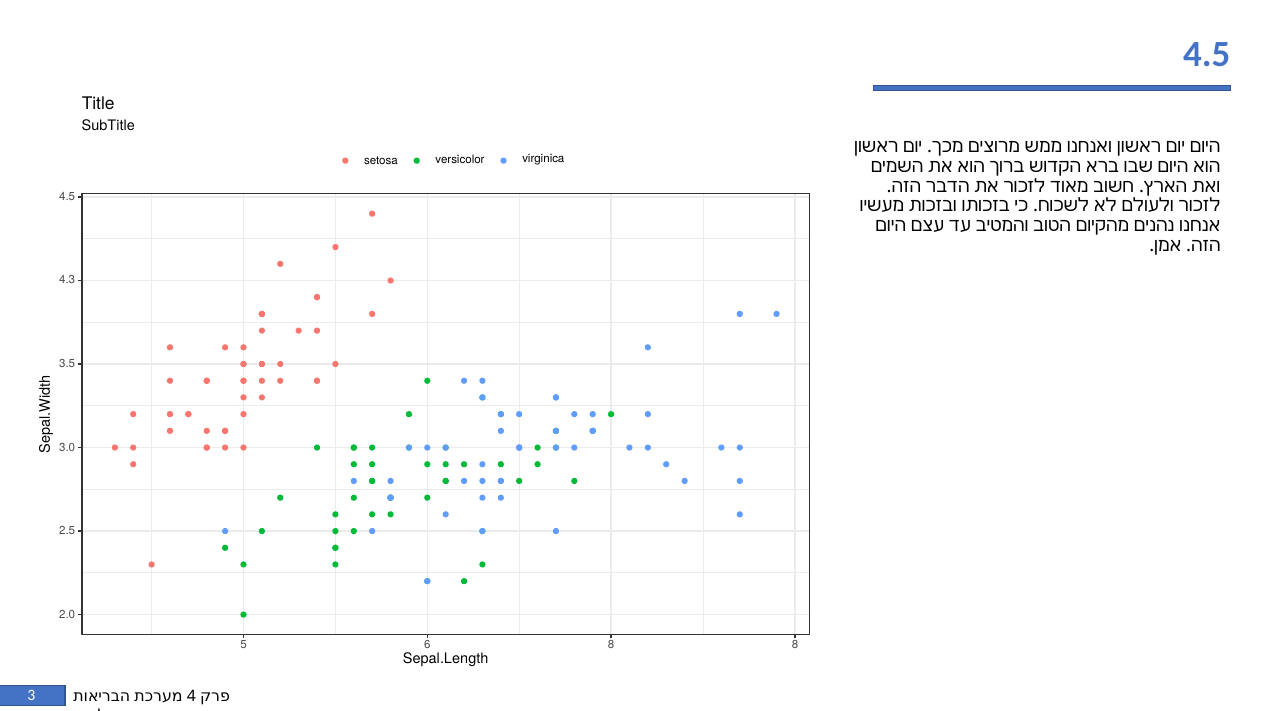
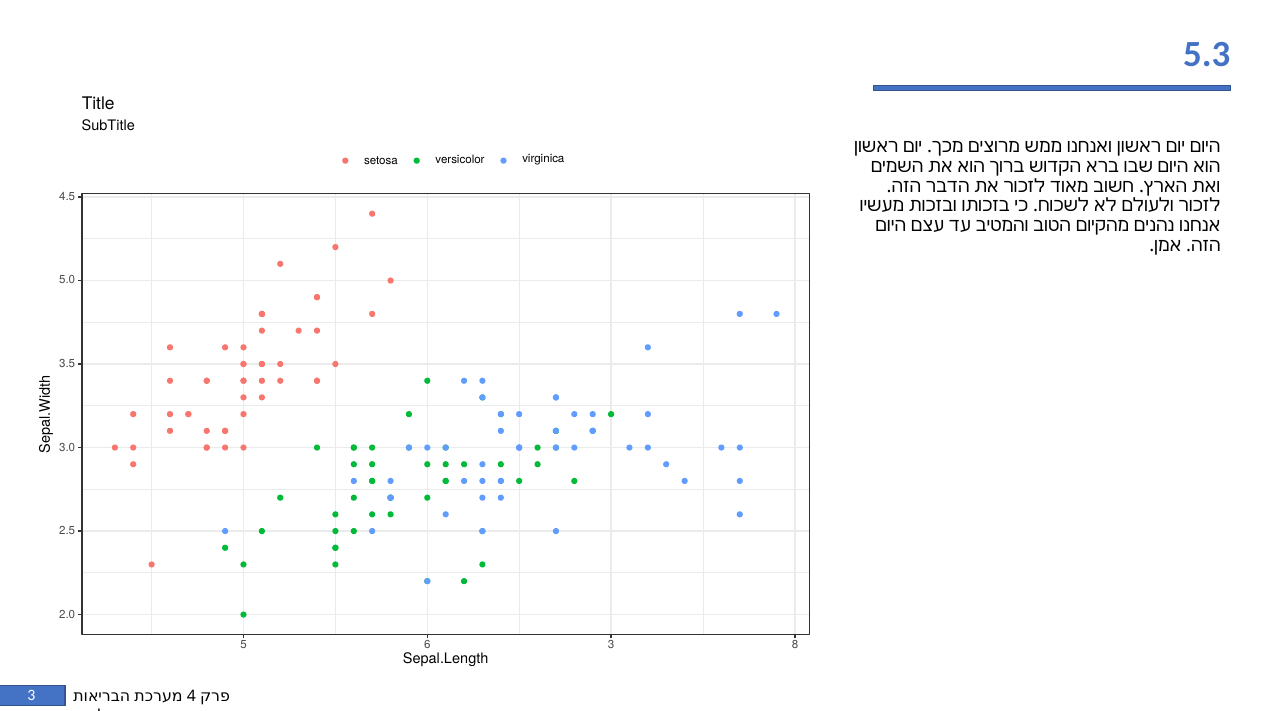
4.5 at (1207, 54): 4.5 -> 5.3
4.3: 4.3 -> 5.0
6 8: 8 -> 3
